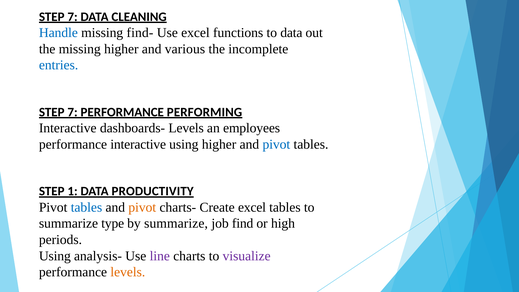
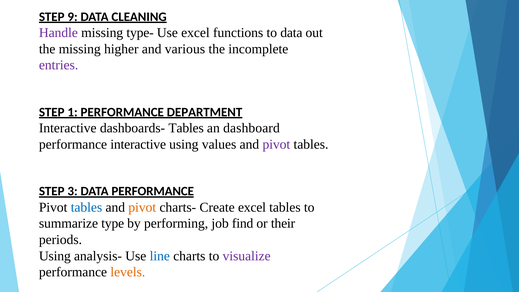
7 at (73, 17): 7 -> 9
Handle colour: blue -> purple
find-: find- -> type-
entries colour: blue -> purple
7 at (73, 112): 7 -> 1
PERFORMING: PERFORMING -> DEPARTMENT
dashboards- Levels: Levels -> Tables
employees: employees -> dashboard
using higher: higher -> values
pivot at (276, 144) colour: blue -> purple
1: 1 -> 3
DATA PRODUCTIVITY: PRODUCTIVITY -> PERFORMANCE
by summarize: summarize -> performing
high: high -> their
line colour: purple -> blue
